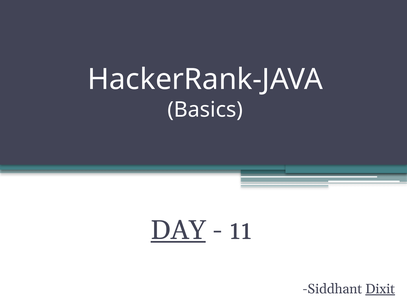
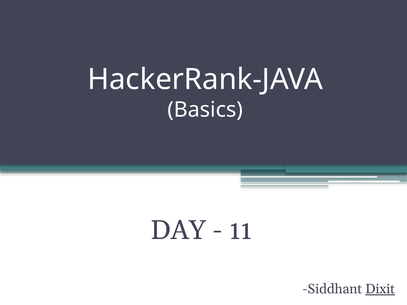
DAY underline: present -> none
